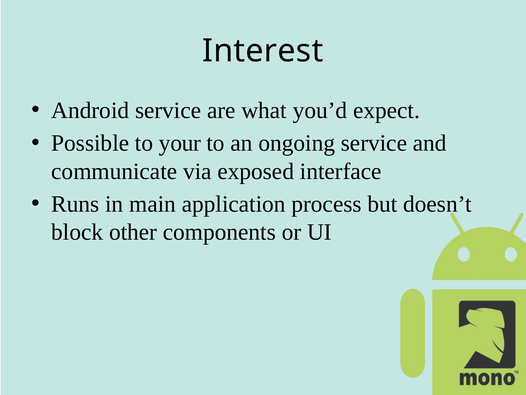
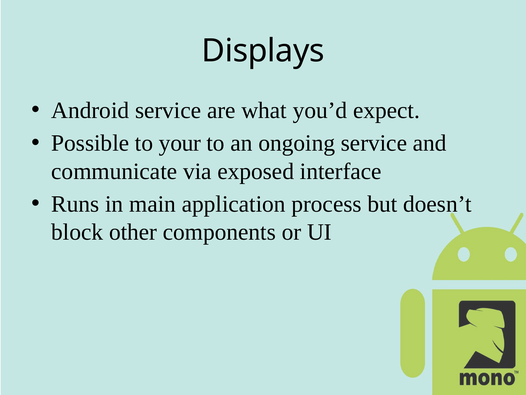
Interest: Interest -> Displays
